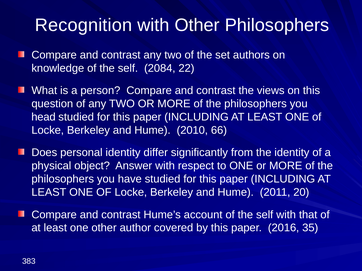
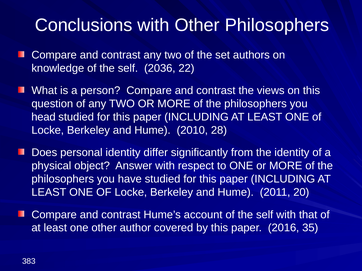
Recognition: Recognition -> Conclusions
2084: 2084 -> 2036
66: 66 -> 28
